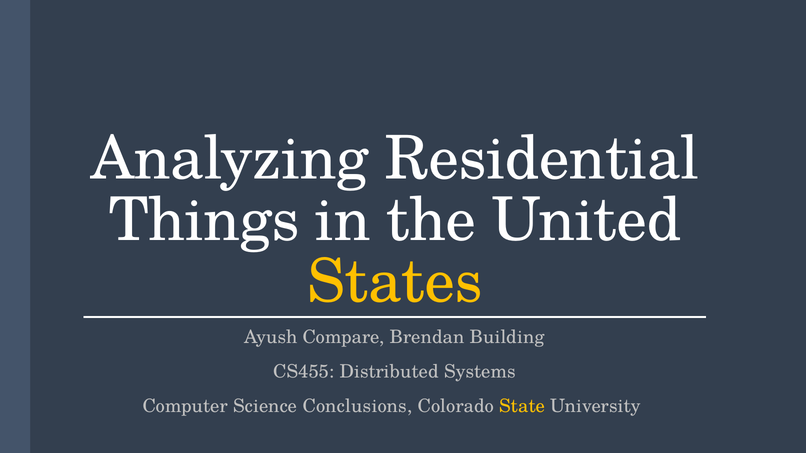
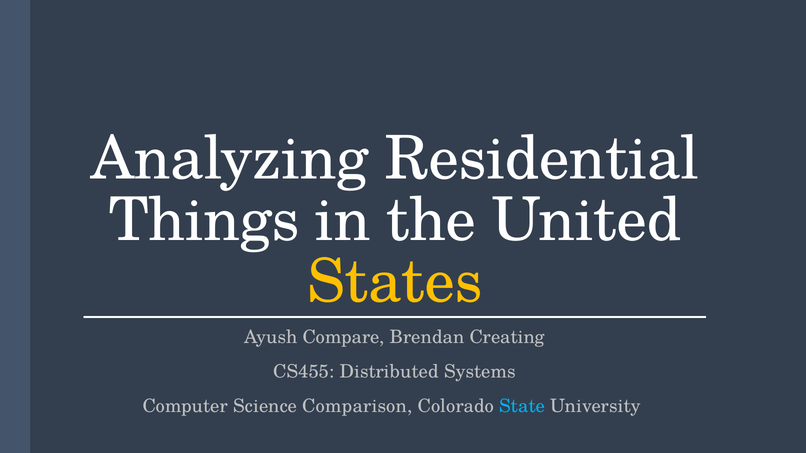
Building: Building -> Creating
Conclusions: Conclusions -> Comparison
State colour: yellow -> light blue
